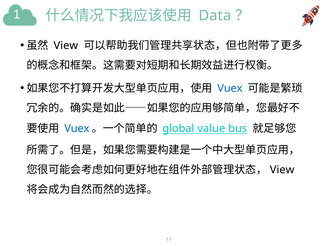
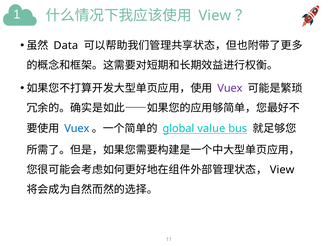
Data at (215, 16): Data -> View
View at (66, 46): View -> Data
Vuex at (230, 88) colour: blue -> purple
